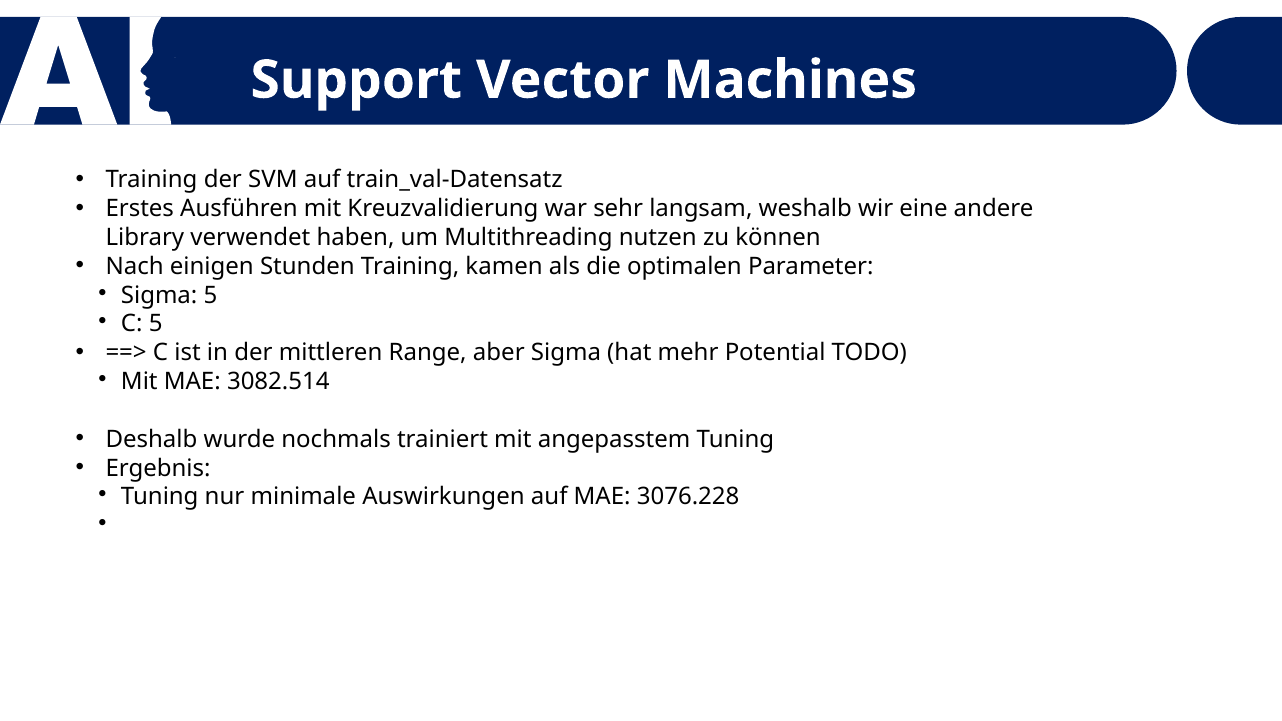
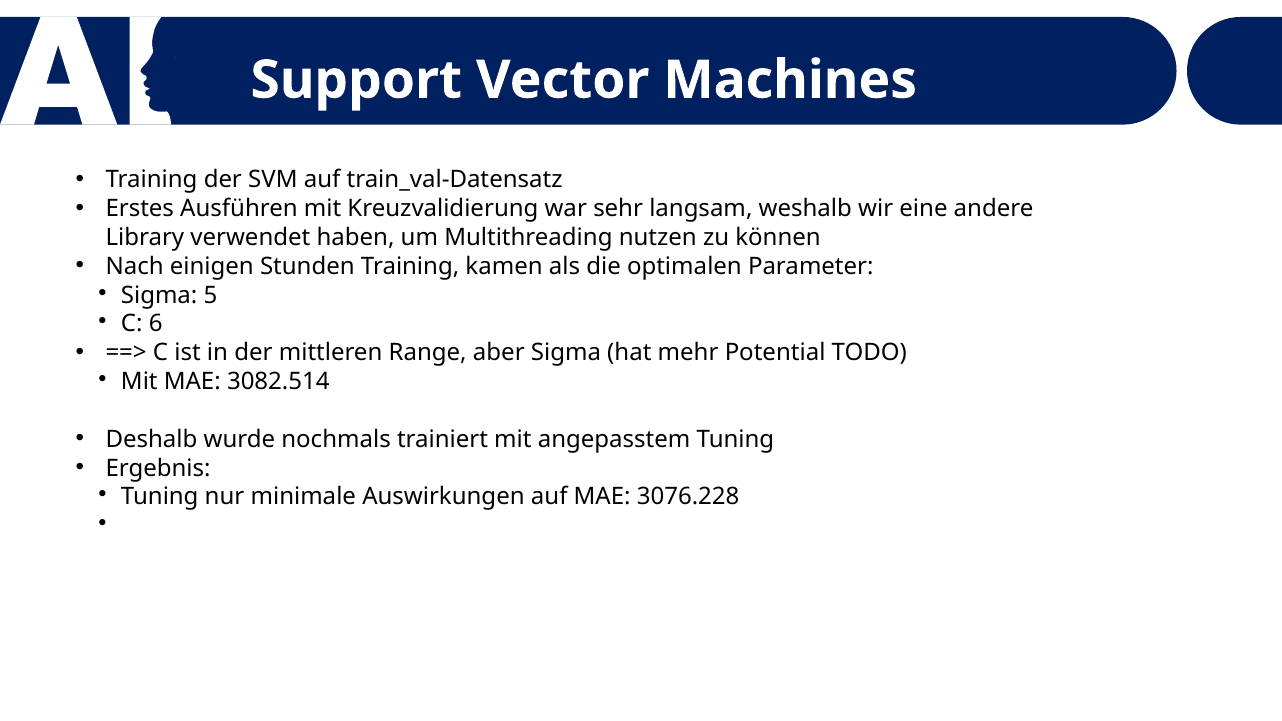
C 5: 5 -> 6
